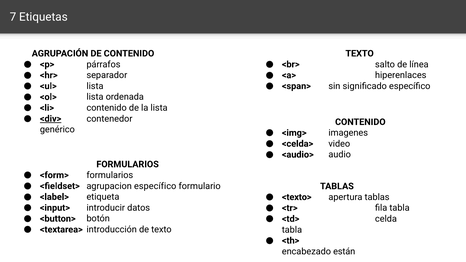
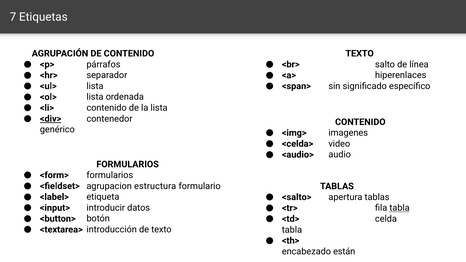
agrupacion específico: específico -> estructura
<texto>: <texto> -> <salto>
tabla at (400, 208) underline: none -> present
